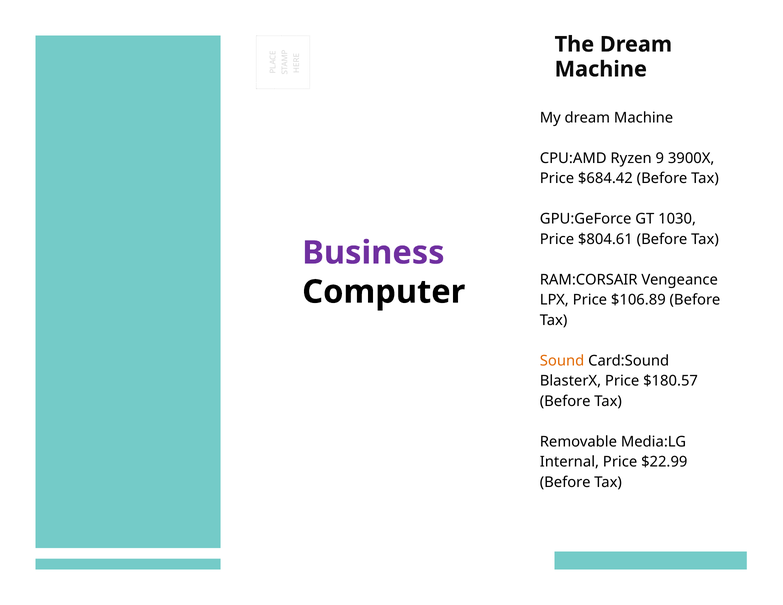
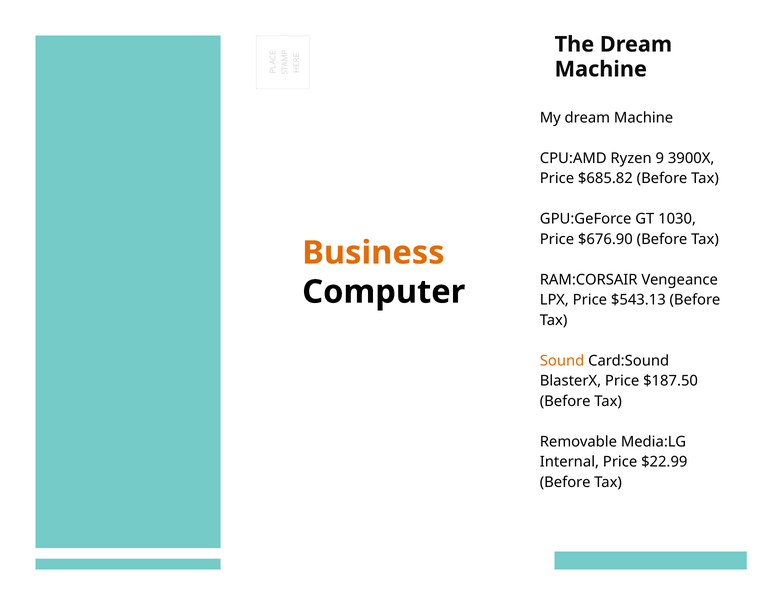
$684.42: $684.42 -> $685.82
$804.61: $804.61 -> $676.90
Business colour: purple -> orange
$106.89: $106.89 -> $543.13
$180.57: $180.57 -> $187.50
